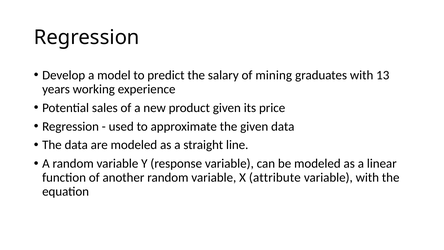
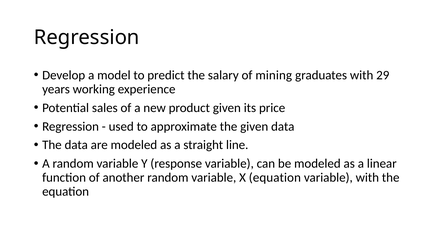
13: 13 -> 29
X attribute: attribute -> equation
